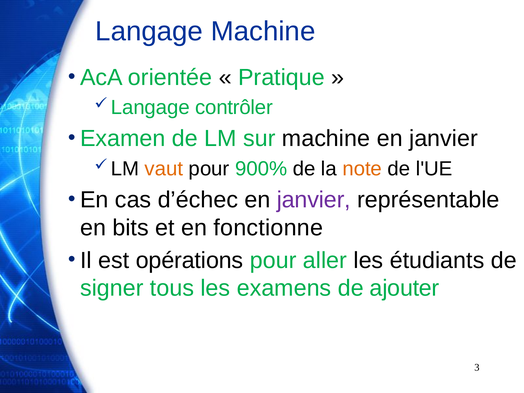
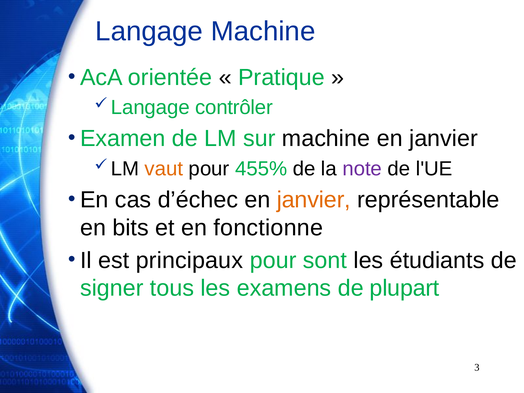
900%: 900% -> 455%
note colour: orange -> purple
janvier at (314, 200) colour: purple -> orange
opérations: opérations -> principaux
aller: aller -> sont
ajouter: ajouter -> plupart
